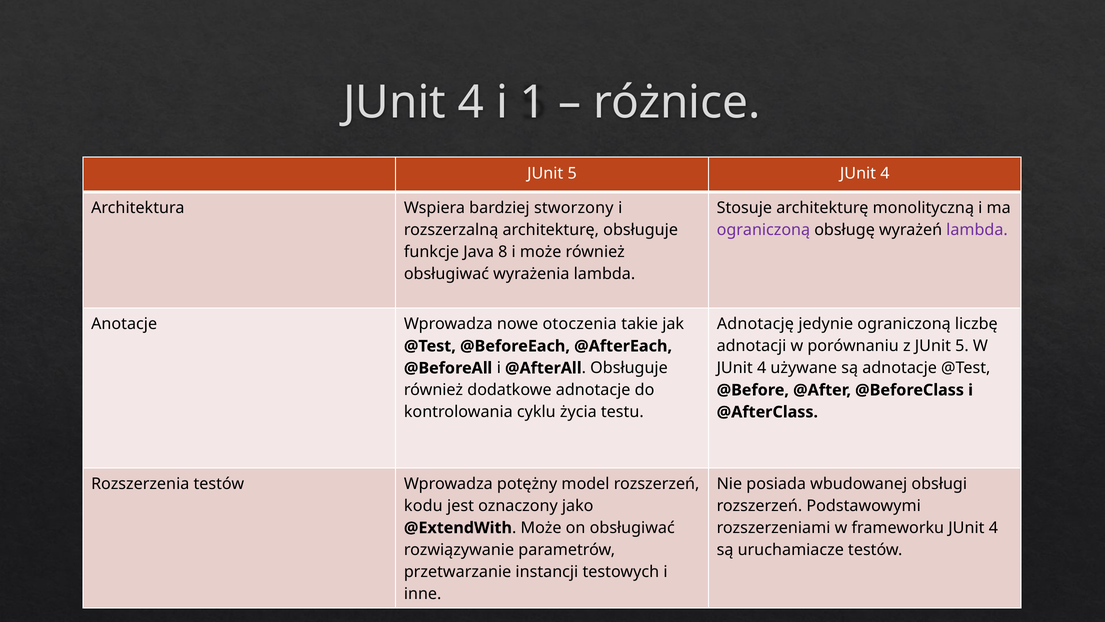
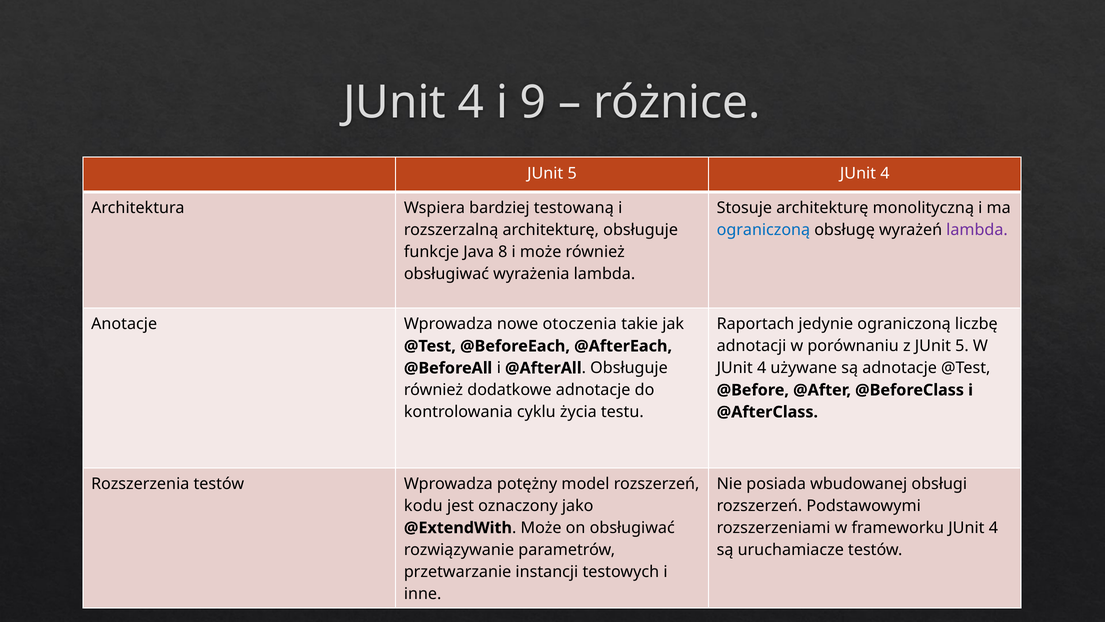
1: 1 -> 9
stworzony: stworzony -> testowaną
ograniczoną at (763, 230) colour: purple -> blue
Adnotację: Adnotację -> Raportach
